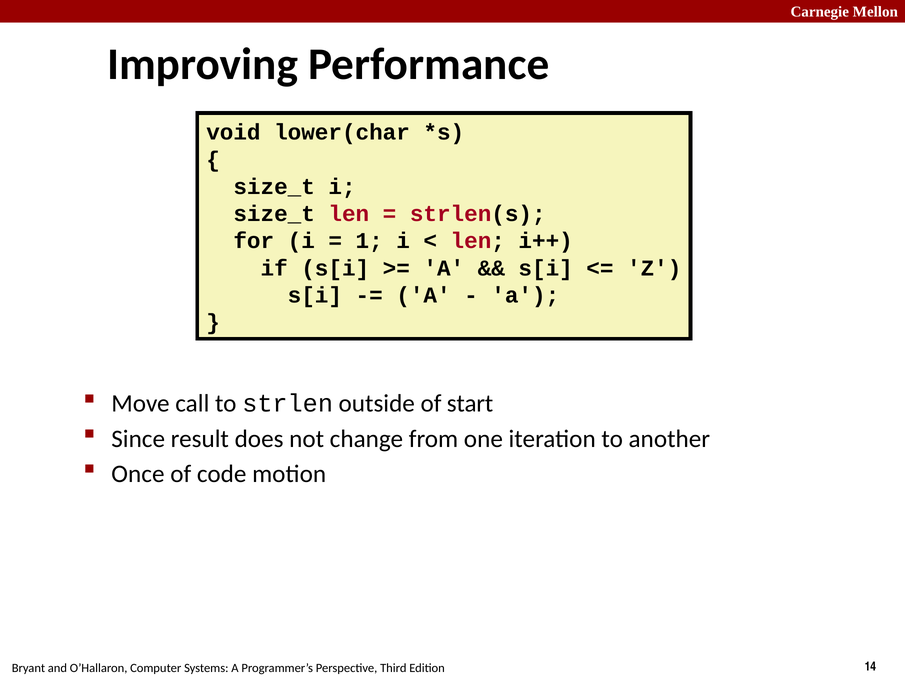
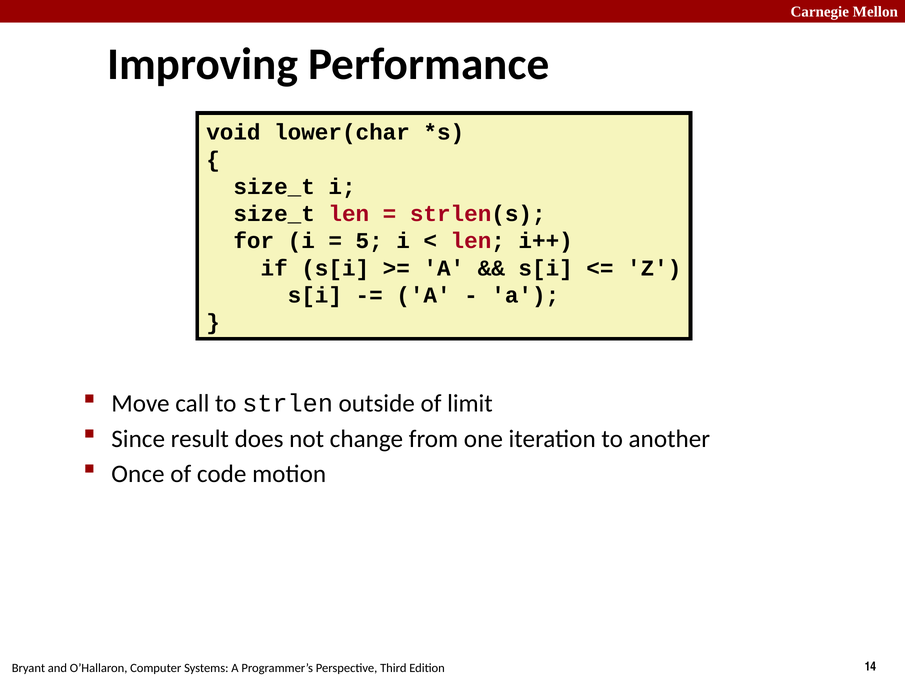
1: 1 -> 5
start: start -> limit
